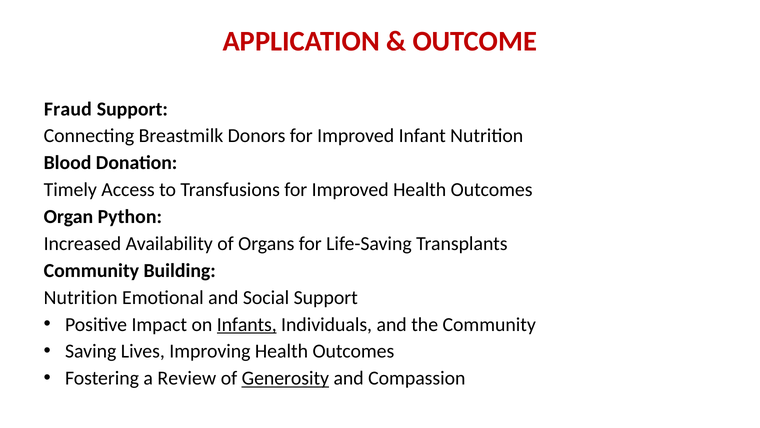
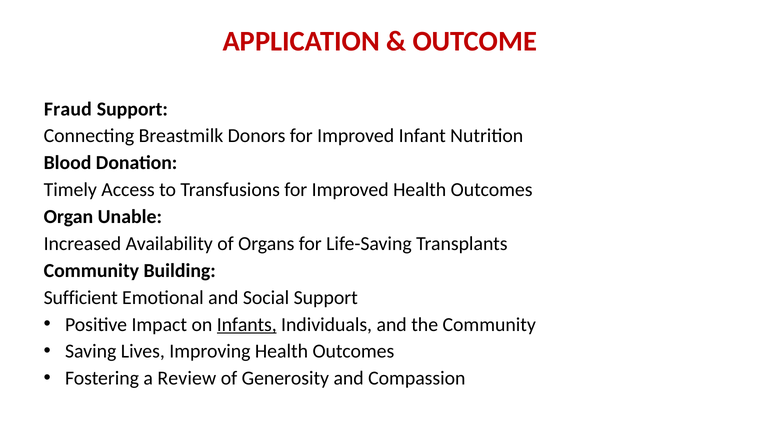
Python: Python -> Unable
Nutrition at (81, 297): Nutrition -> Sufficient
Generosity underline: present -> none
